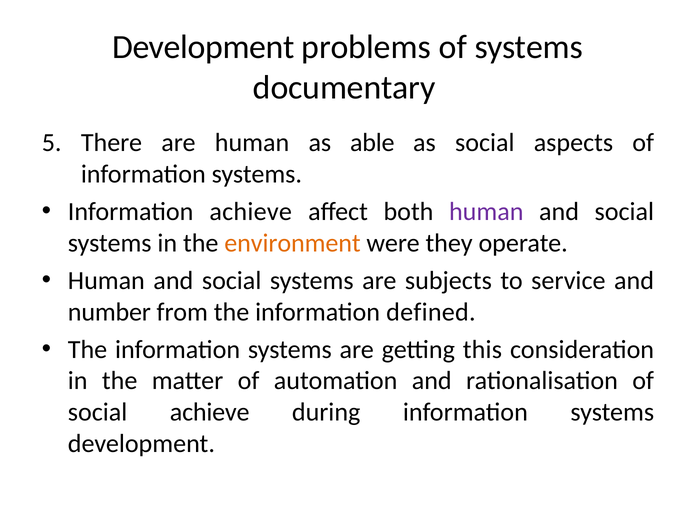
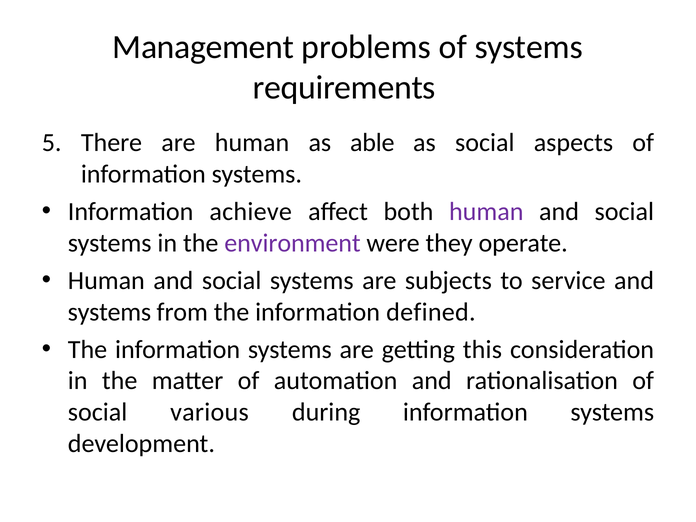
Development at (203, 47): Development -> Management
documentary: documentary -> requirements
environment colour: orange -> purple
number at (109, 312): number -> systems
social achieve: achieve -> various
